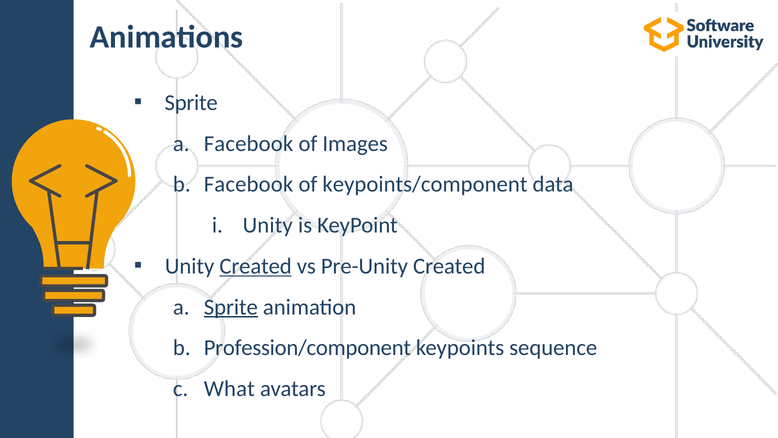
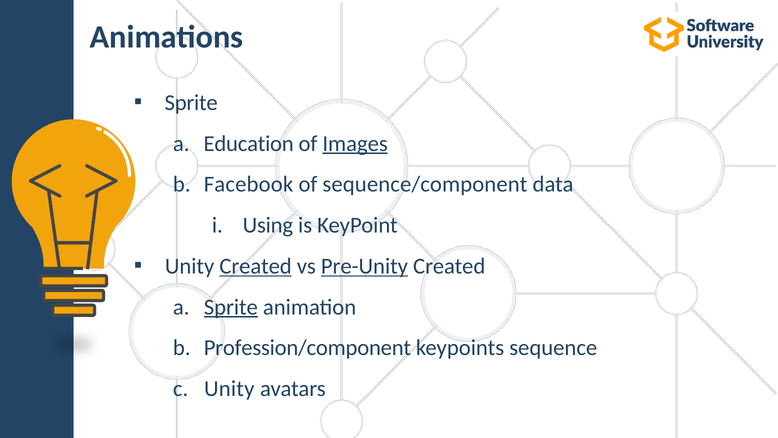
Facebook at (248, 143): Facebook -> Education
Images underline: none -> present
keypoints/component: keypoints/component -> sequence/component
Unity at (268, 225): Unity -> Using
Pre-Unity underline: none -> present
What at (229, 388): What -> Unity
